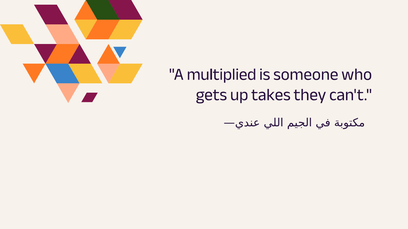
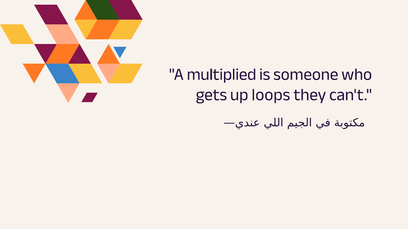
takes: takes -> loops
